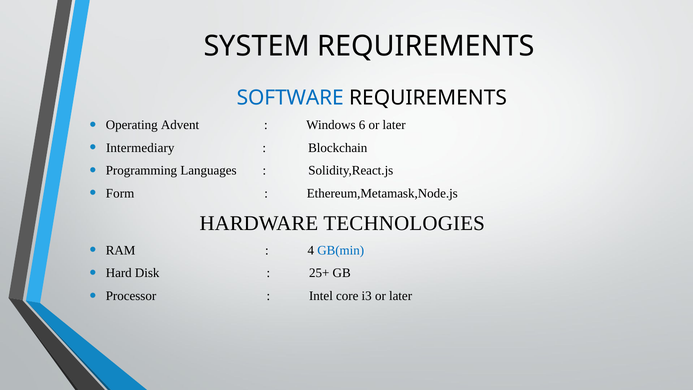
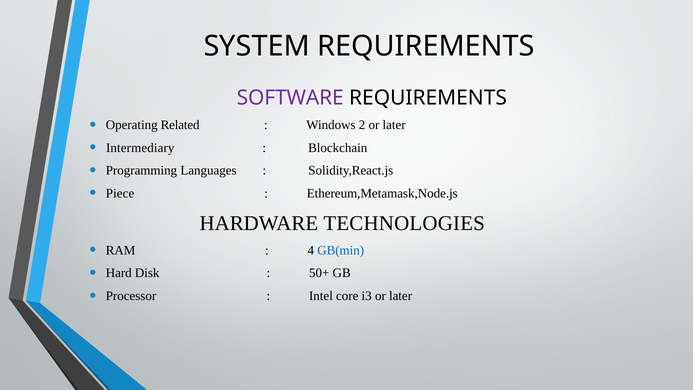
SOFTWARE colour: blue -> purple
Advent: Advent -> Related
6: 6 -> 2
Form: Form -> Piece
25+: 25+ -> 50+
